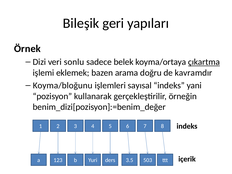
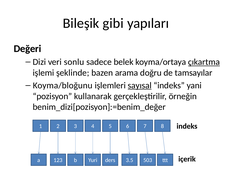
geri: geri -> gibi
Örnek: Örnek -> Değeri
eklemek: eklemek -> şeklinde
kavramdır: kavramdır -> tamsayılar
sayısal underline: none -> present
